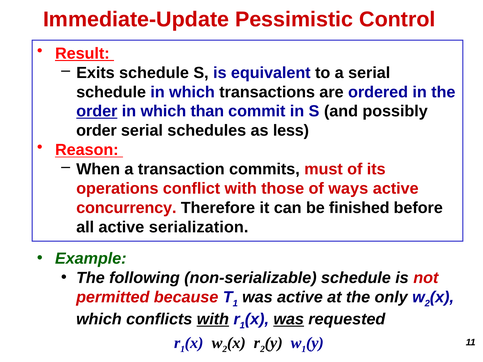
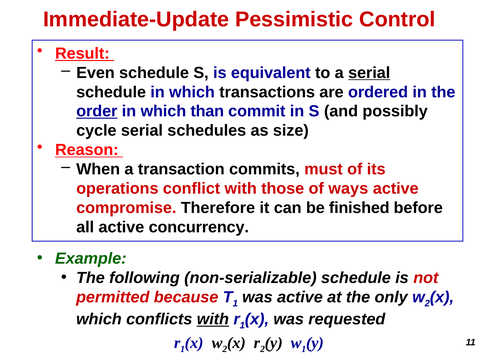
Exits: Exits -> Even
serial at (369, 73) underline: none -> present
order at (96, 131): order -> cycle
less: less -> size
concurrency: concurrency -> compromise
serialization: serialization -> concurrency
was at (289, 319) underline: present -> none
